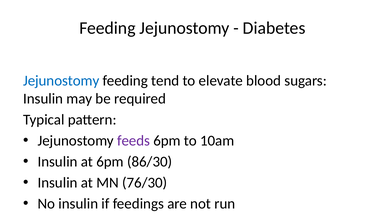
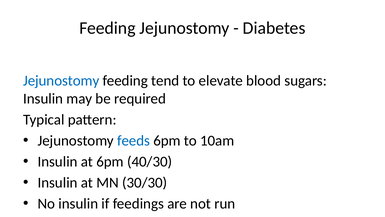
feeds colour: purple -> blue
86/30: 86/30 -> 40/30
76/30: 76/30 -> 30/30
